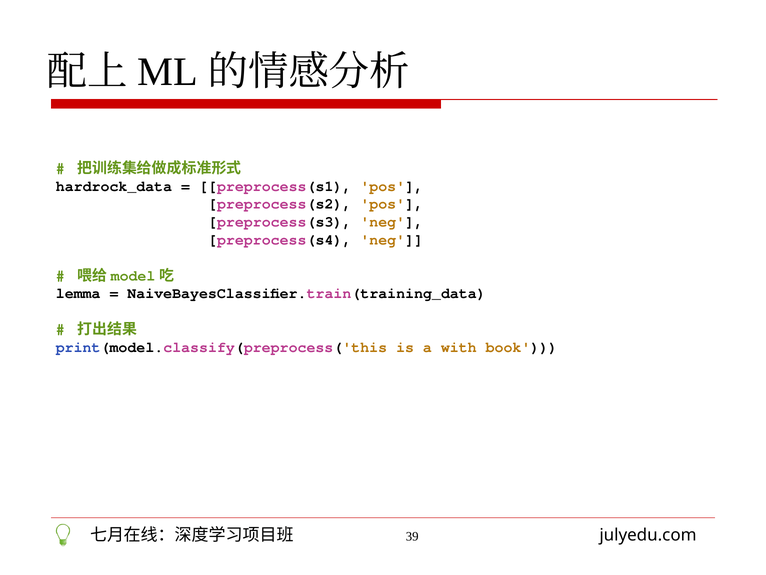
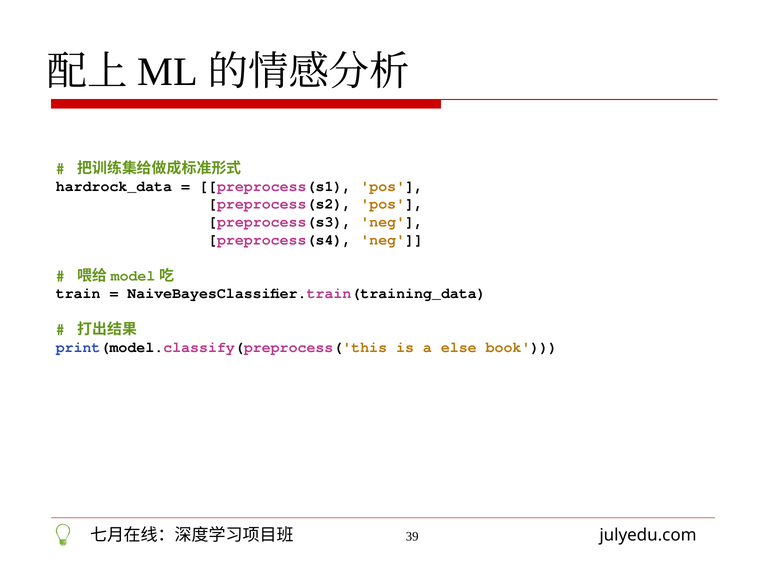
lemma: lemma -> train
with: with -> else
